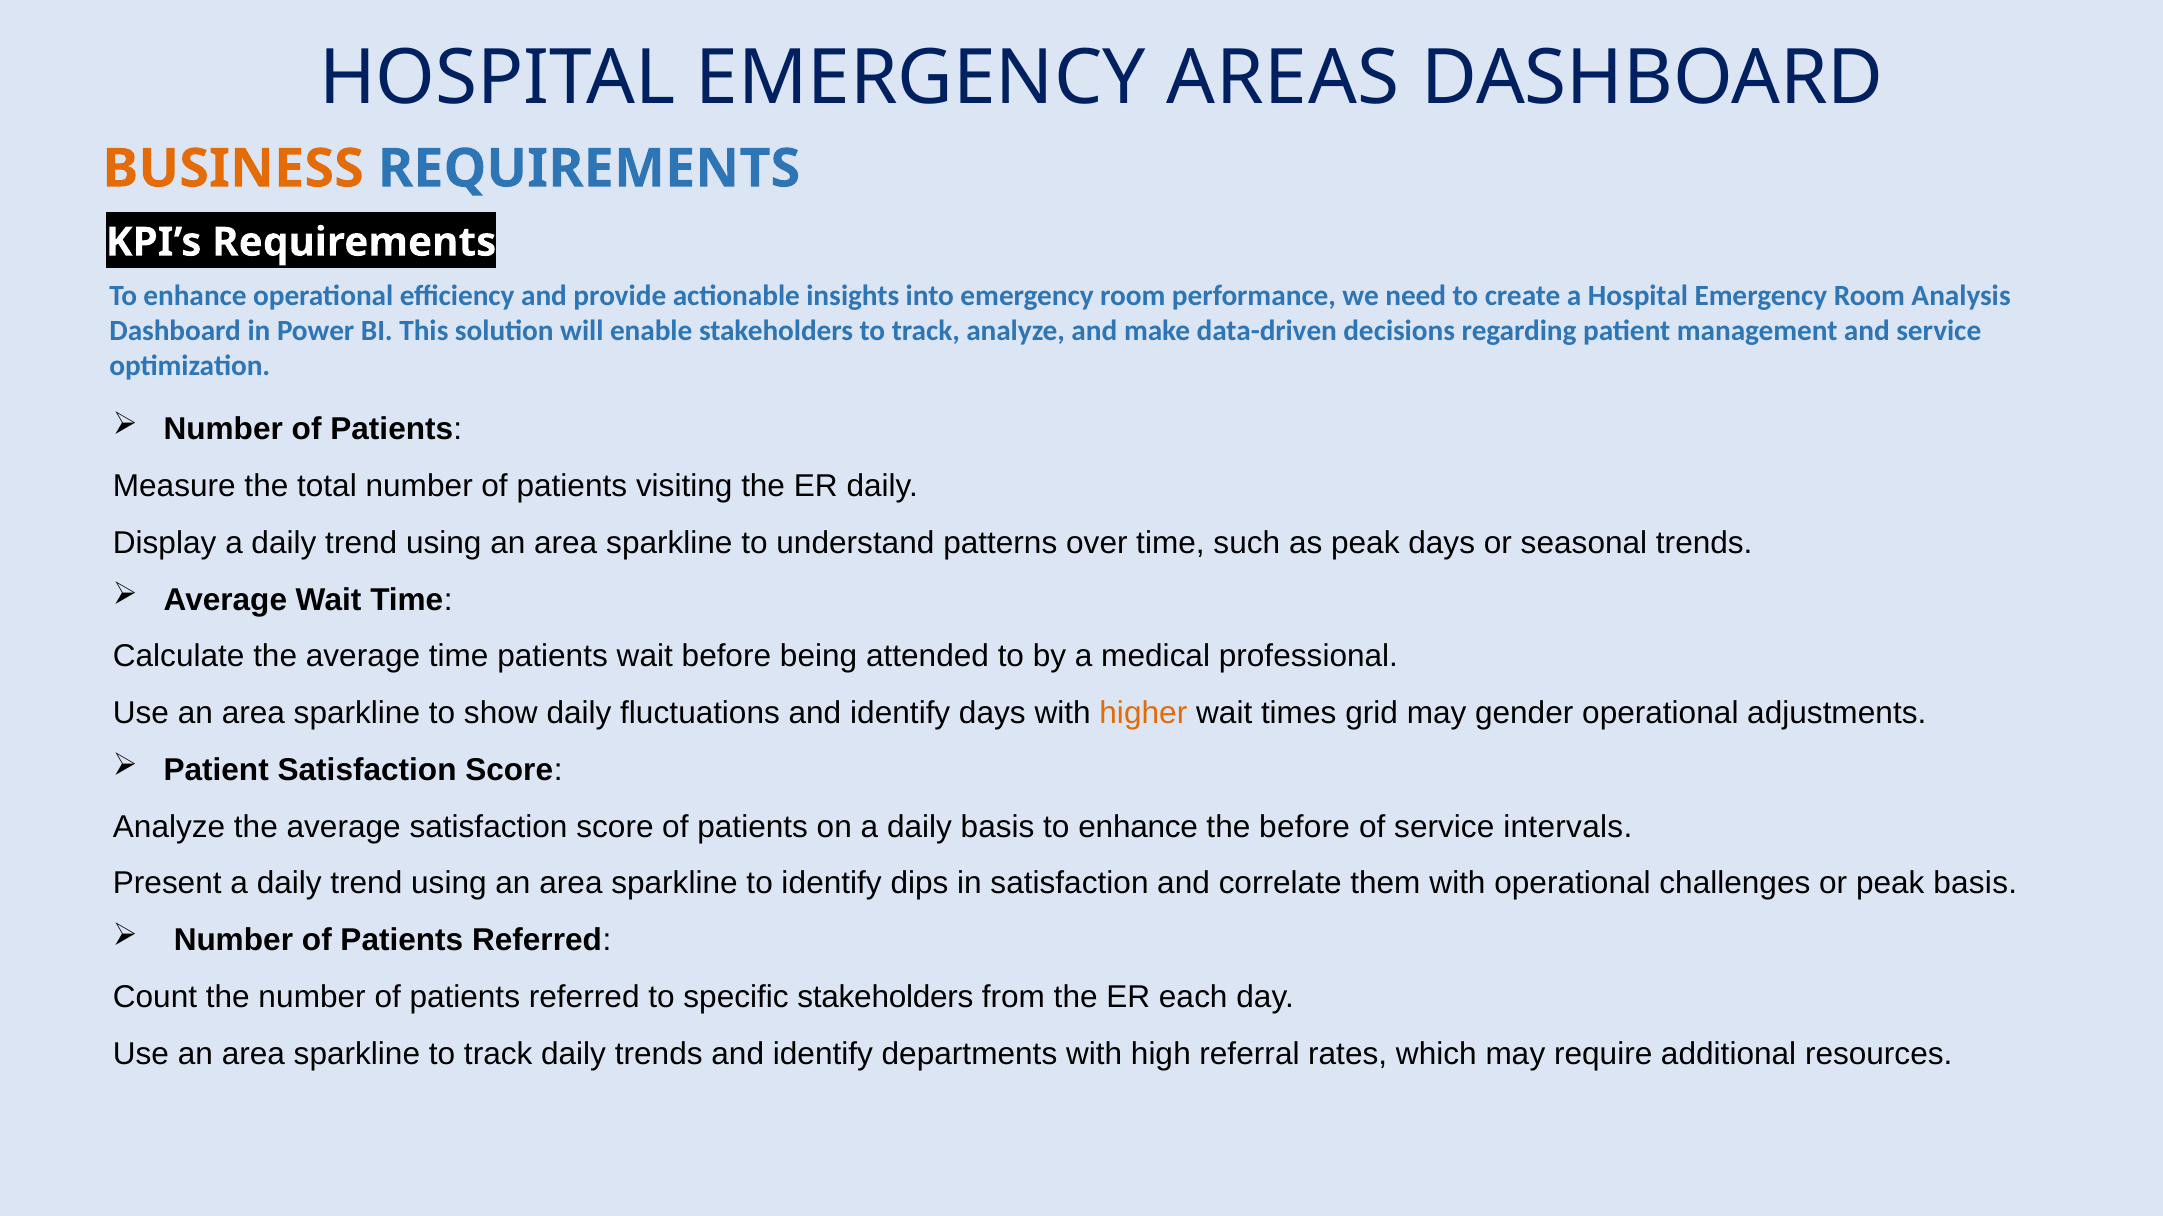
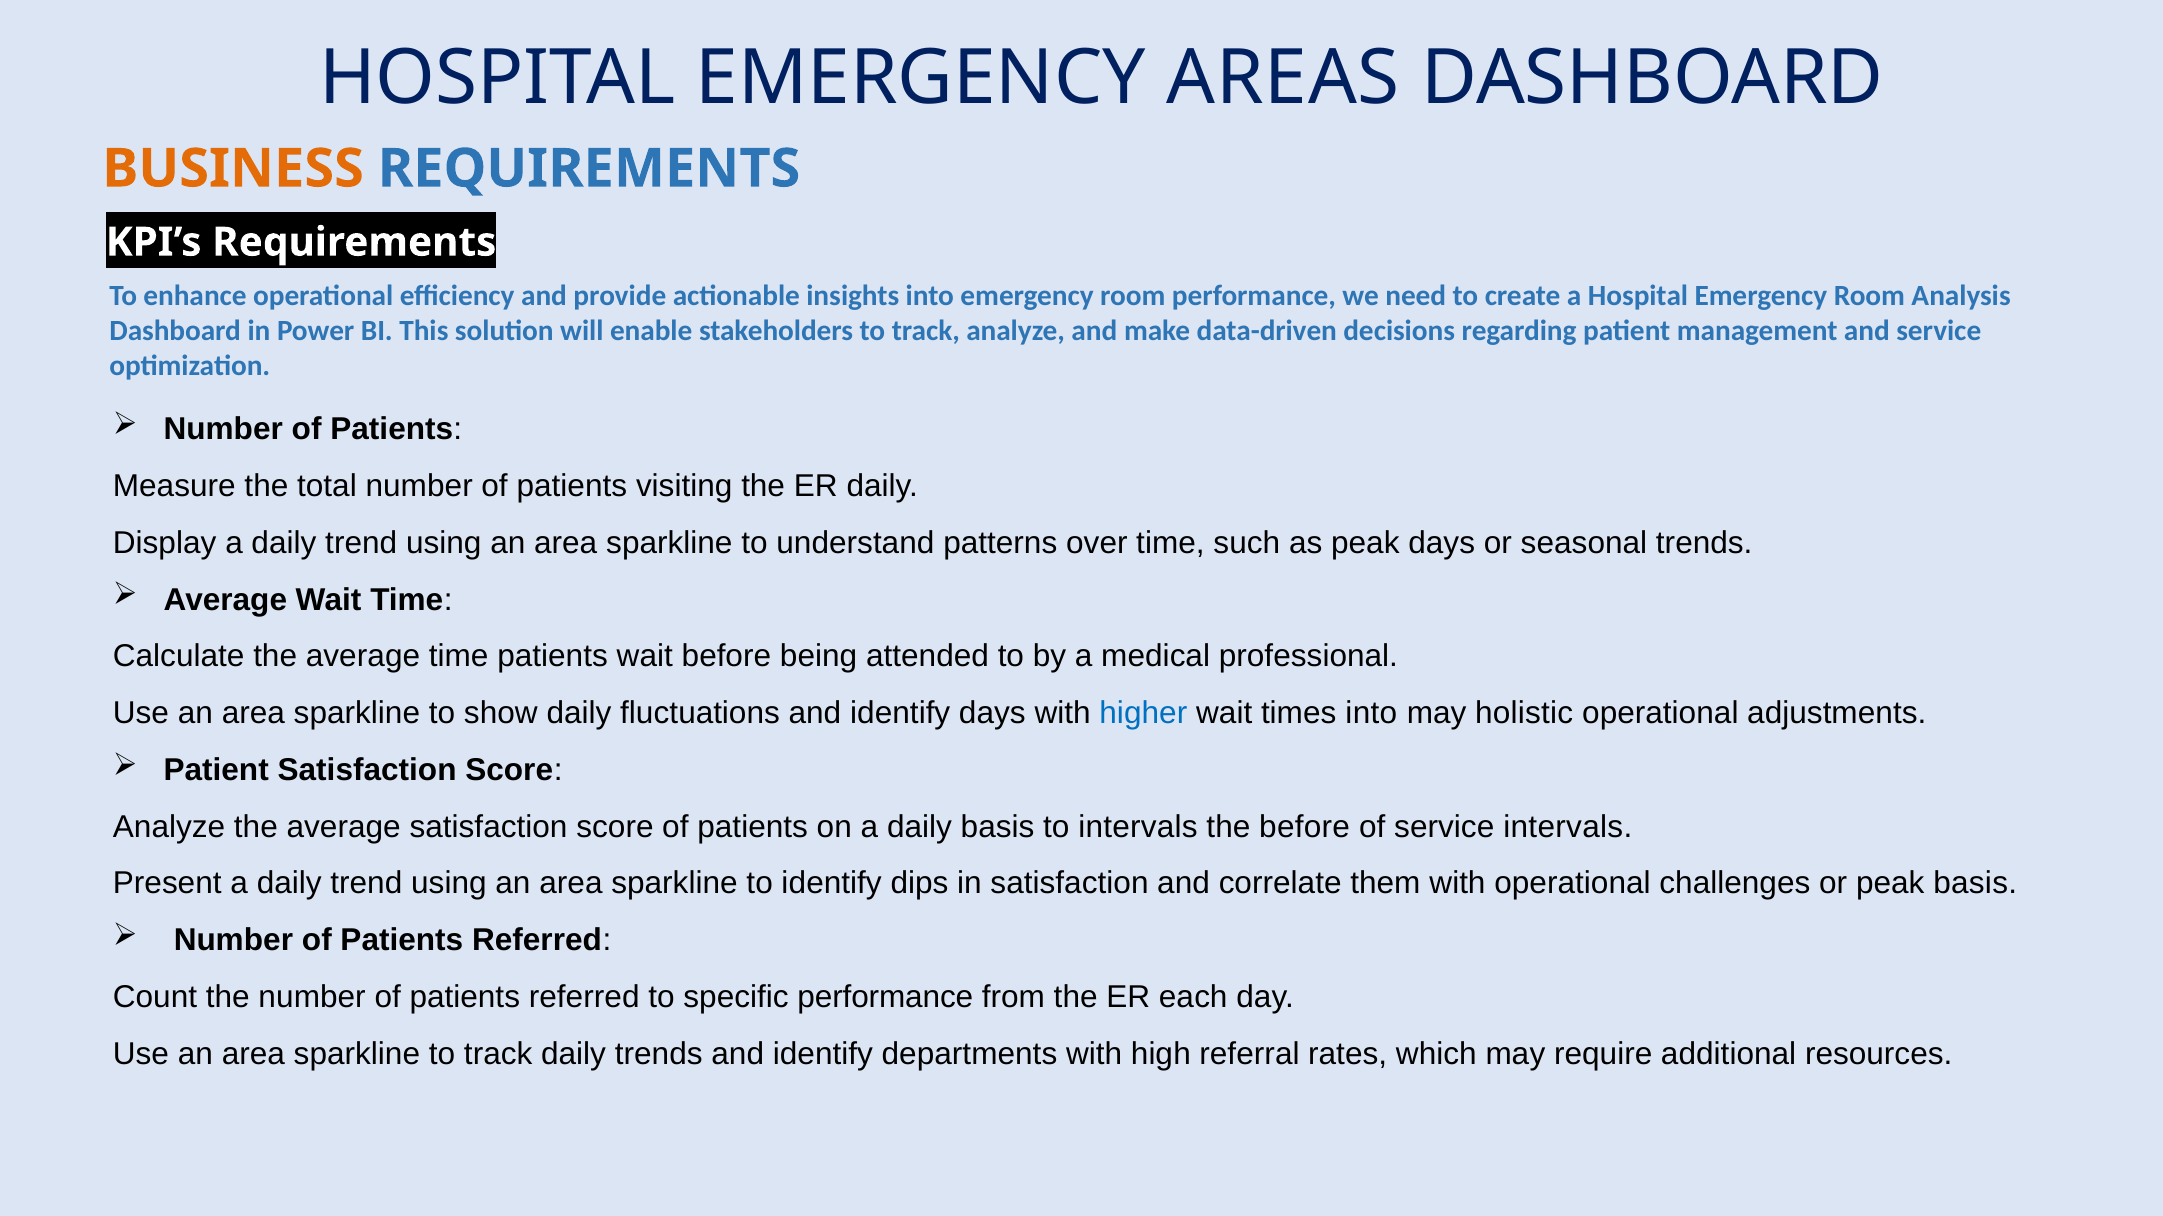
higher colour: orange -> blue
times grid: grid -> into
gender: gender -> holistic
basis to enhance: enhance -> intervals
specific stakeholders: stakeholders -> performance
